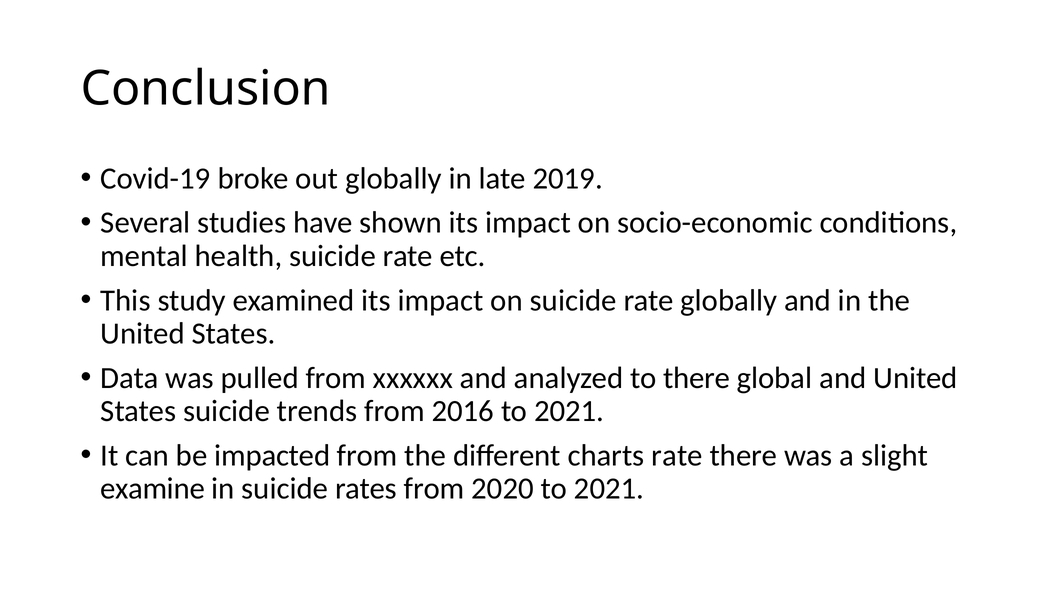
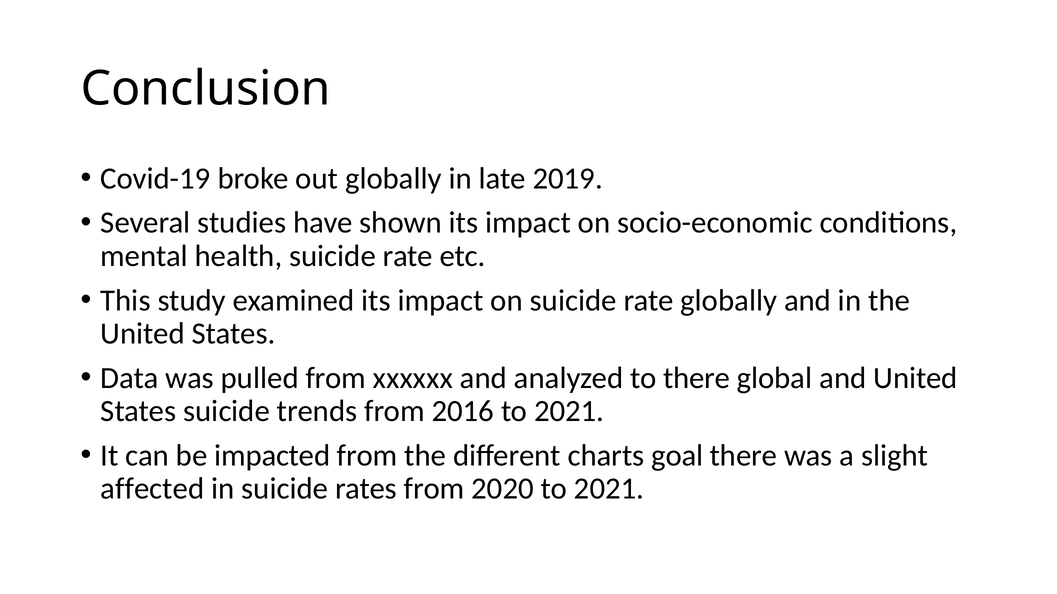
charts rate: rate -> goal
examine: examine -> affected
